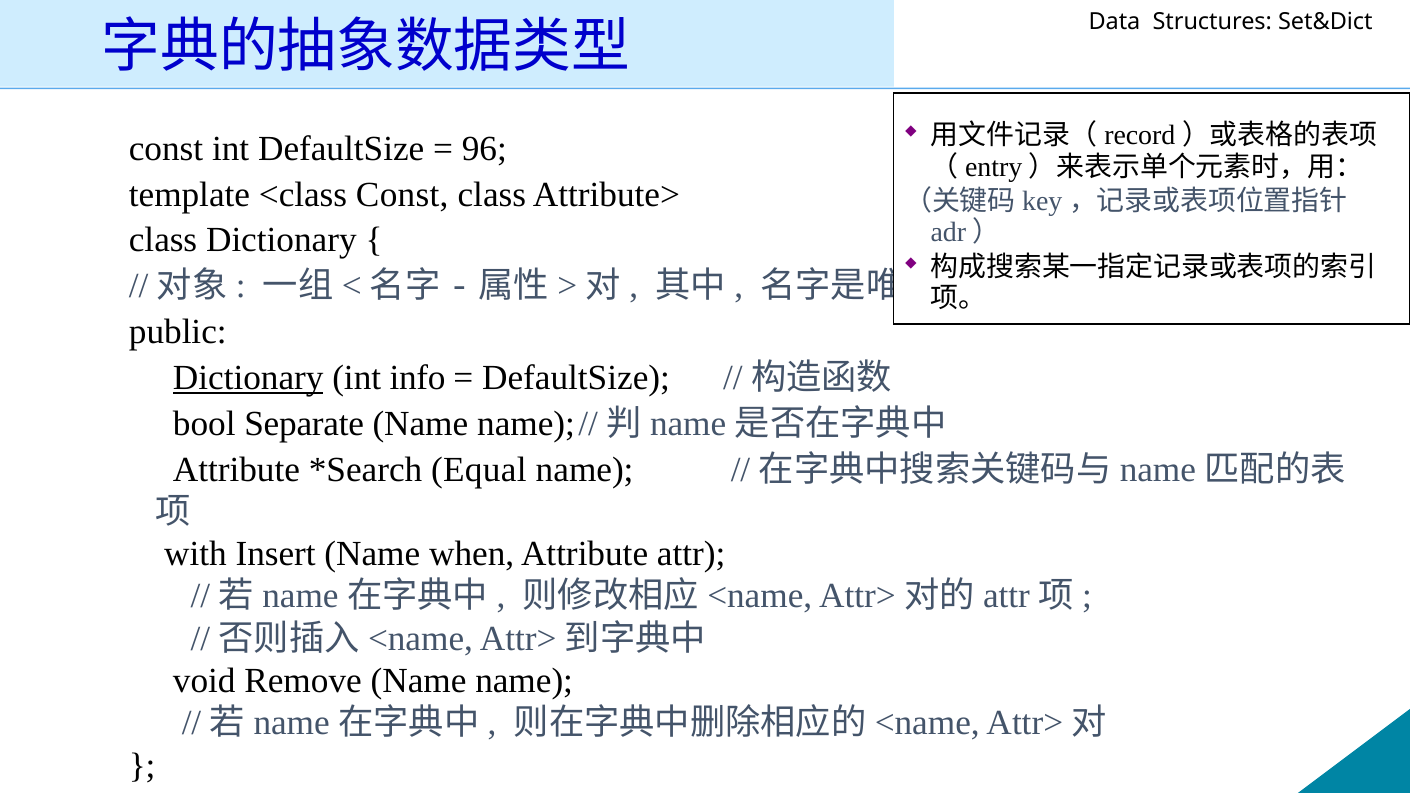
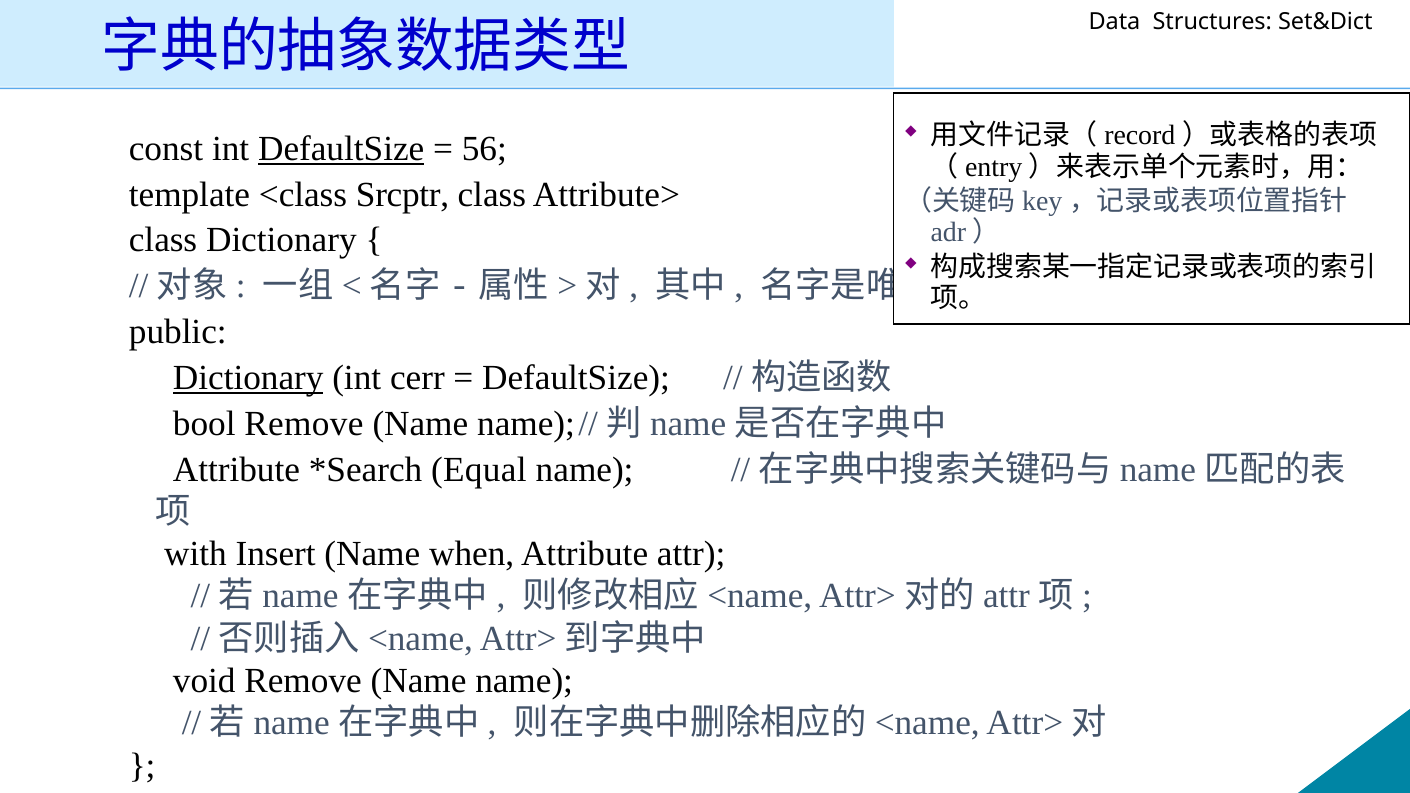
DefaultSize at (341, 149) underline: none -> present
96: 96 -> 56
<class Const: Const -> Srcptr
info: info -> cerr
bool Separate: Separate -> Remove
